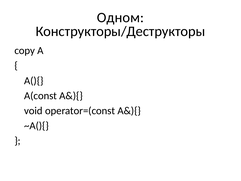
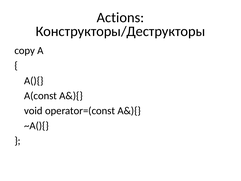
Одном: Одном -> Actions
